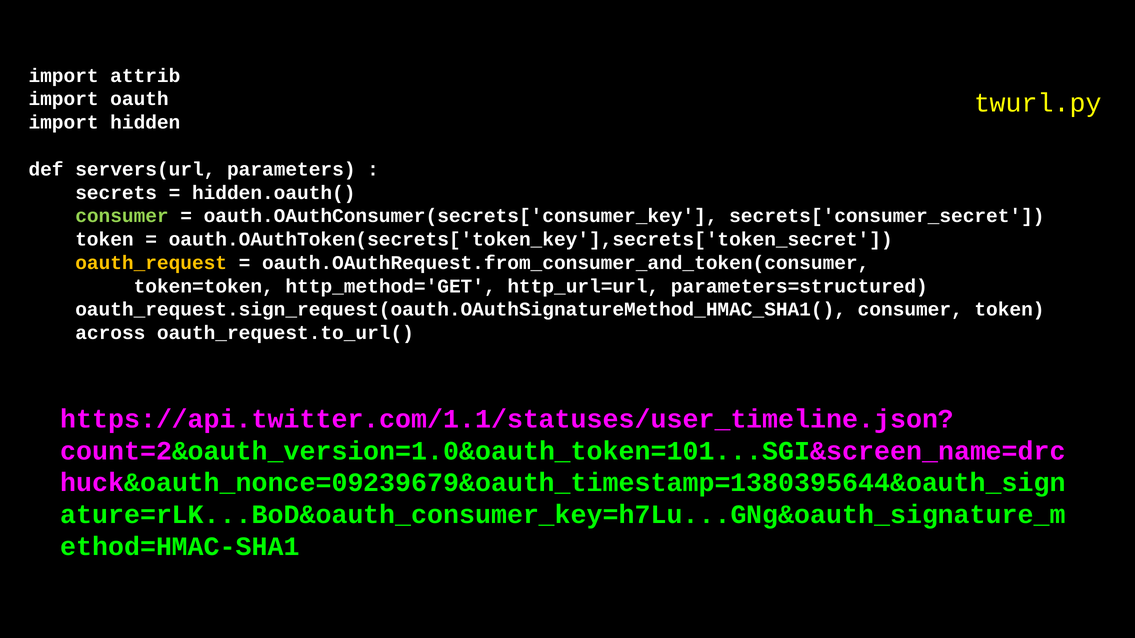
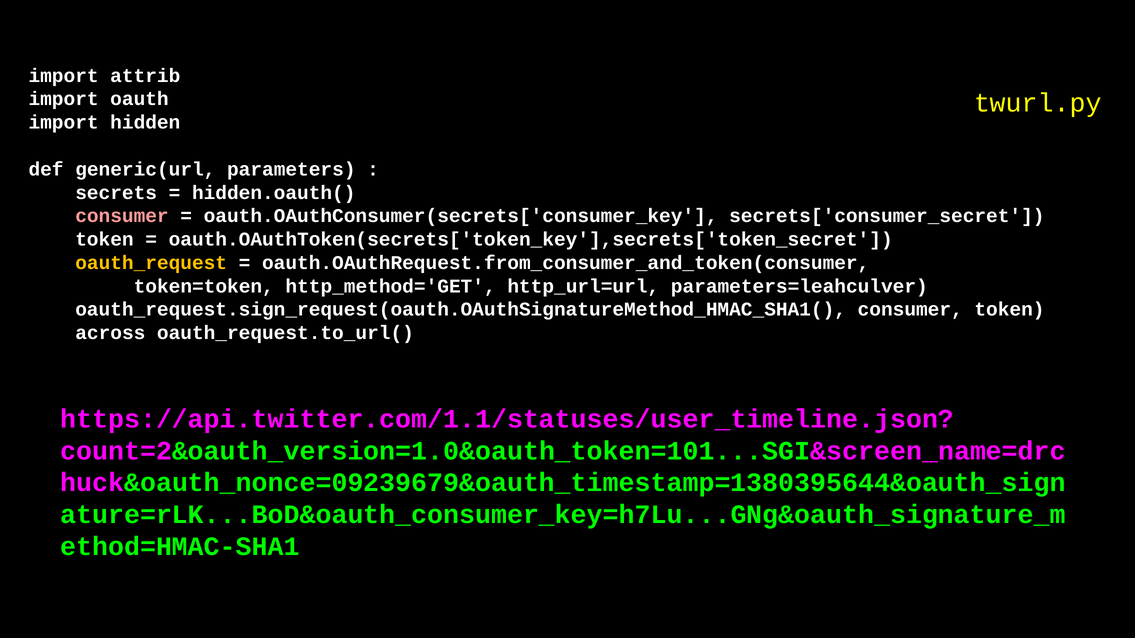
servers(url: servers(url -> generic(url
consumer at (122, 216) colour: light green -> pink
parameters=structured: parameters=structured -> parameters=leahculver
